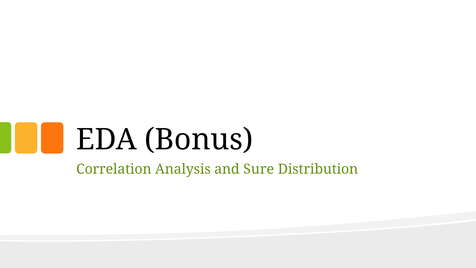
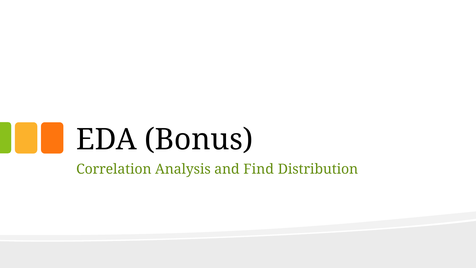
Sure: Sure -> Find
